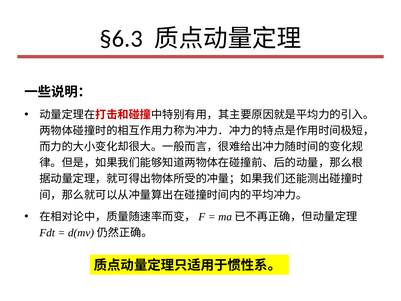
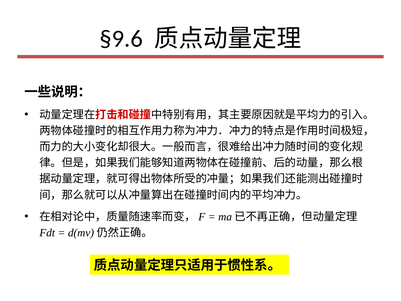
§6.3: §6.3 -> §9.6
